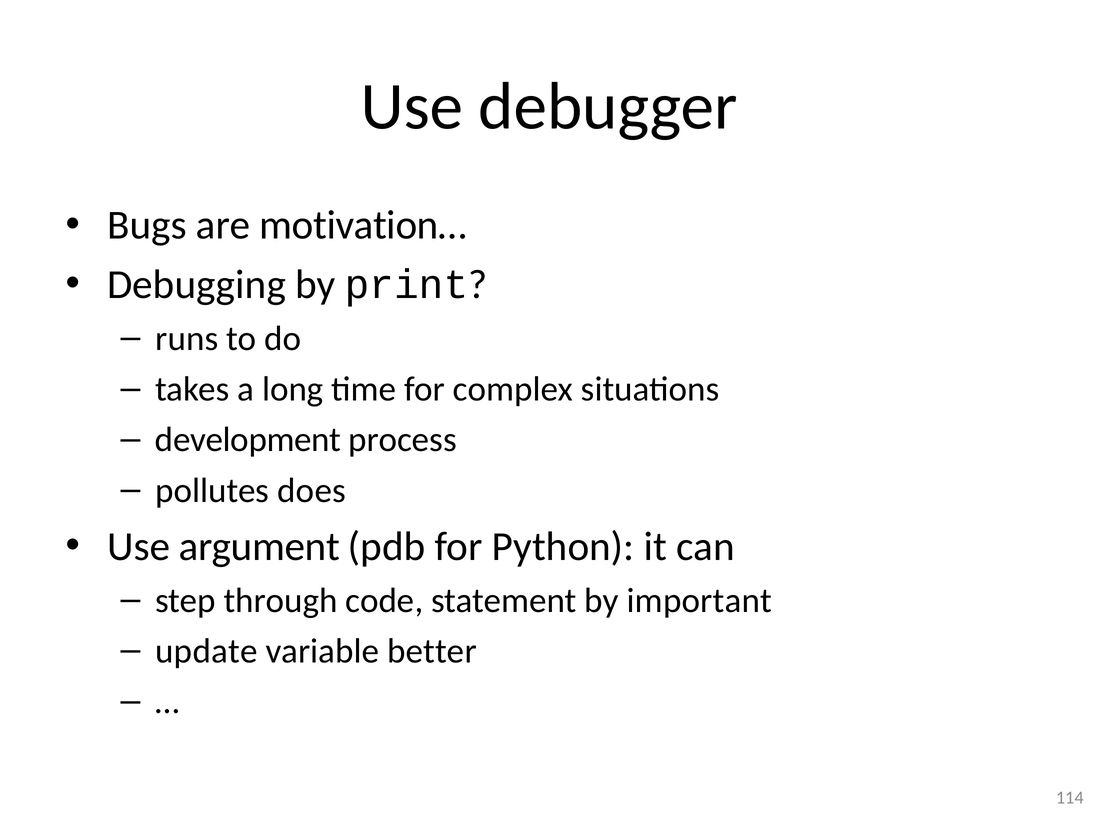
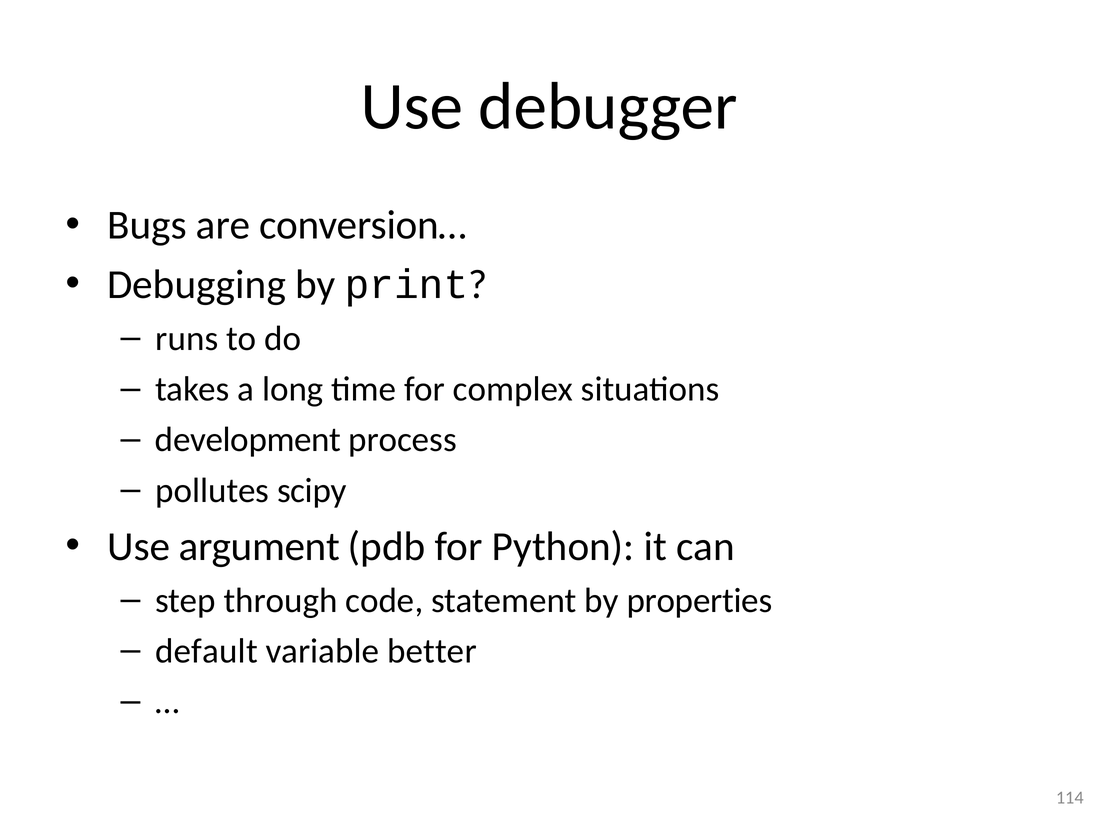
motivation…: motivation… -> conversion…
does: does -> scipy
important: important -> properties
update: update -> default
